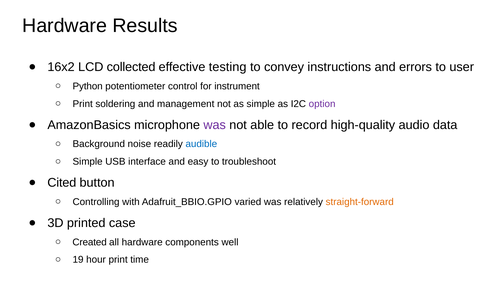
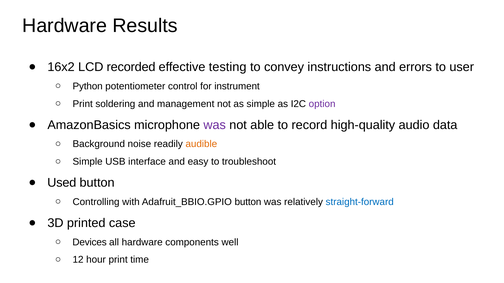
collected: collected -> recorded
audible colour: blue -> orange
Cited: Cited -> Used
Adafruit_BBIO.GPIO varied: varied -> button
straight-forward colour: orange -> blue
Created: Created -> Devices
19: 19 -> 12
